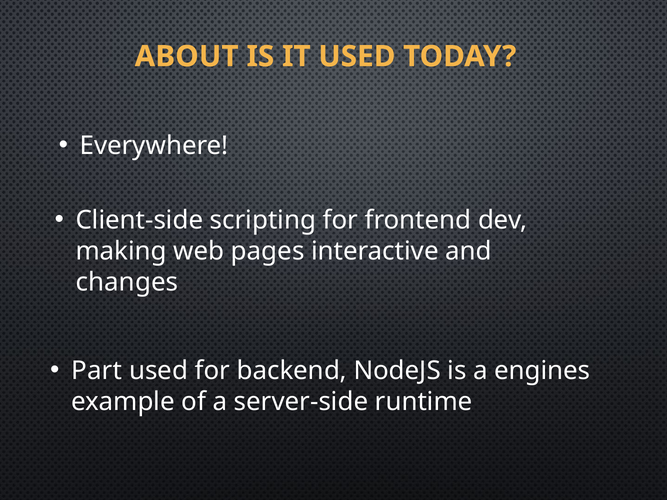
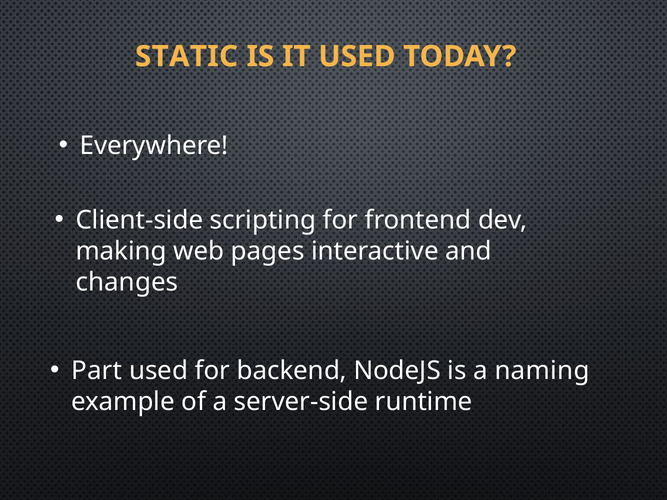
ABOUT: ABOUT -> STATIC
engines: engines -> naming
